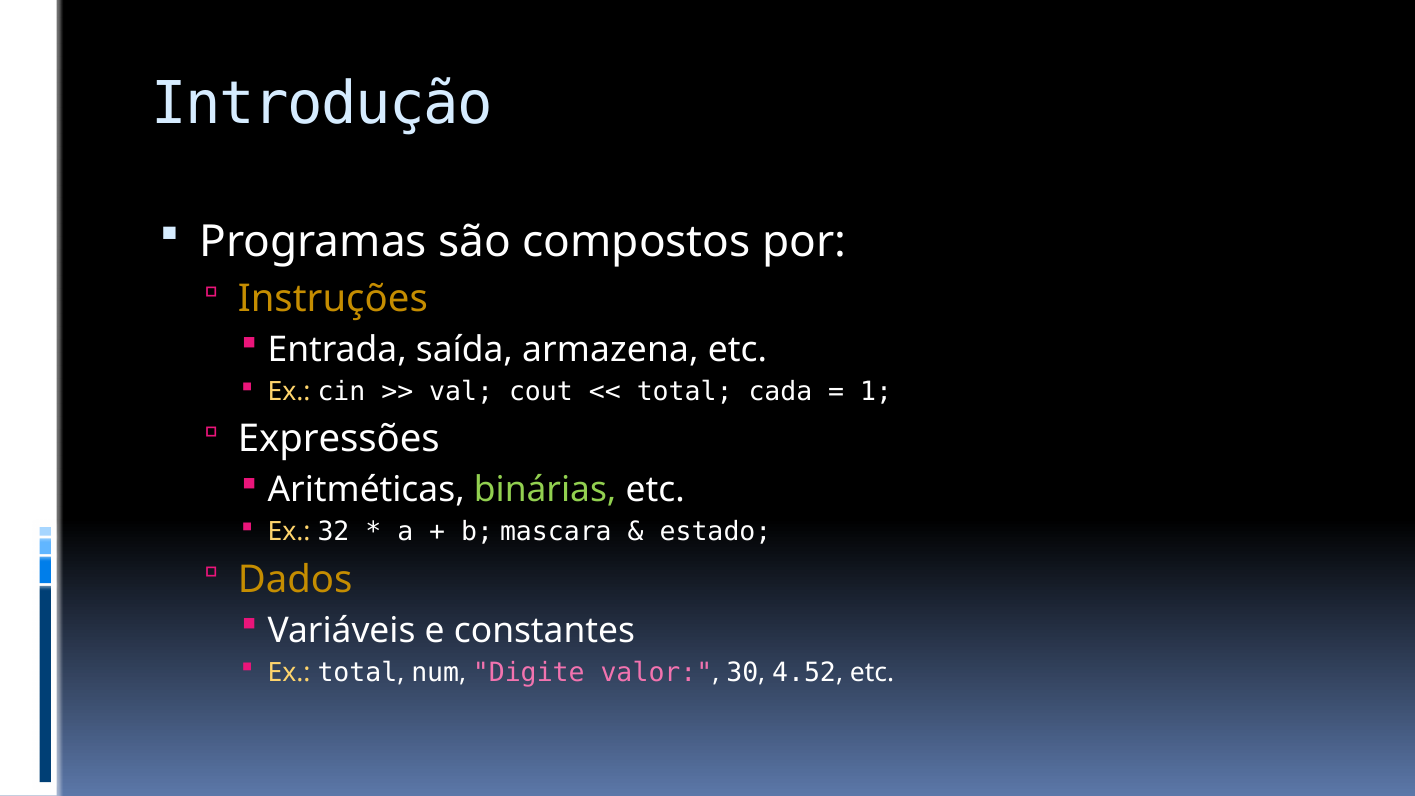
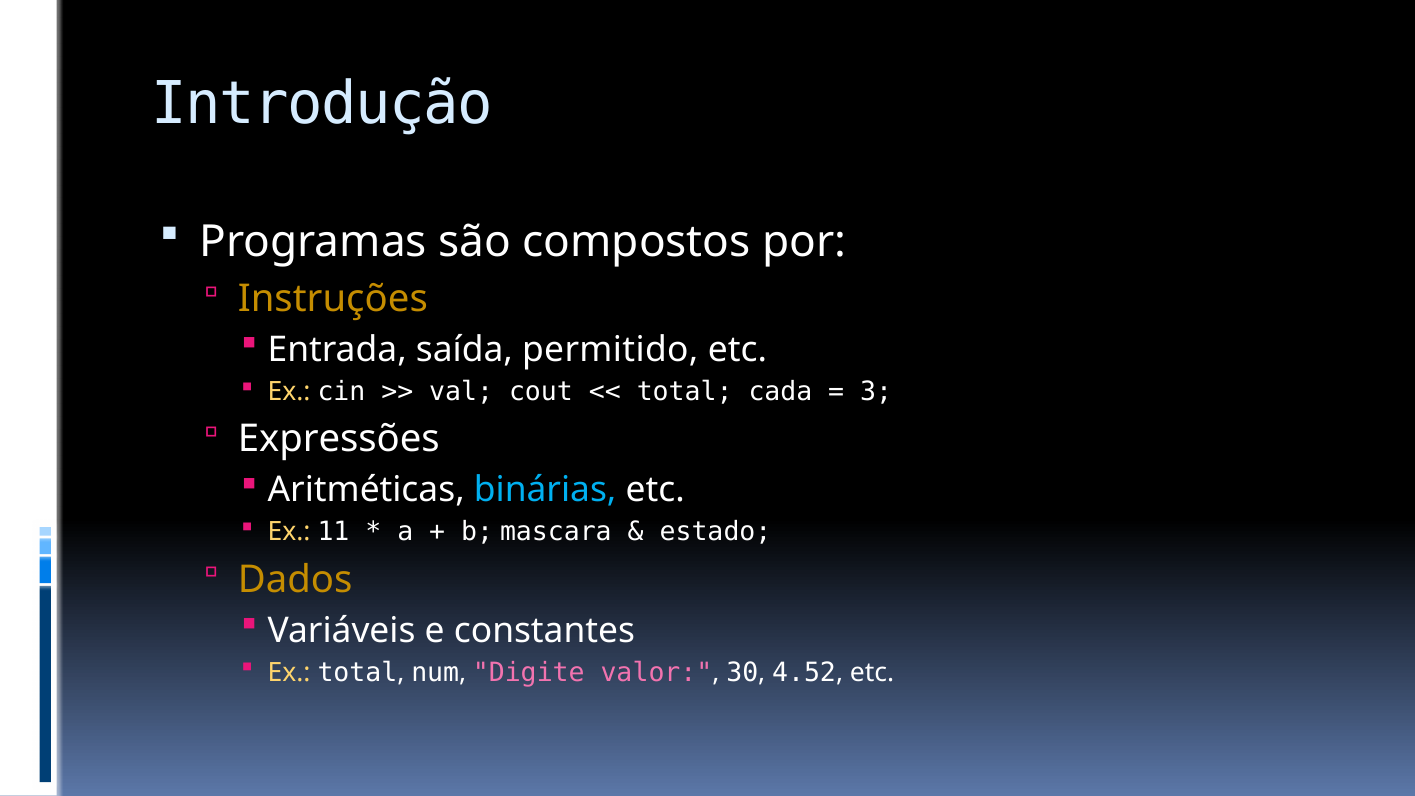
armazena: armazena -> permitido
1: 1 -> 3
binárias colour: light green -> light blue
32: 32 -> 11
